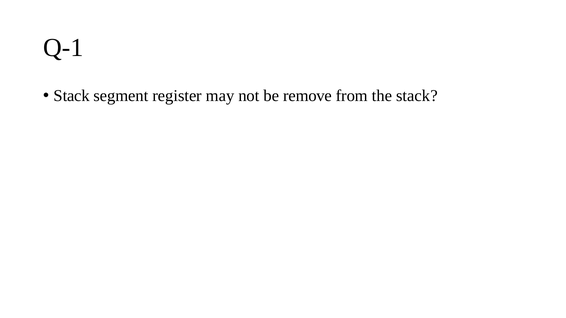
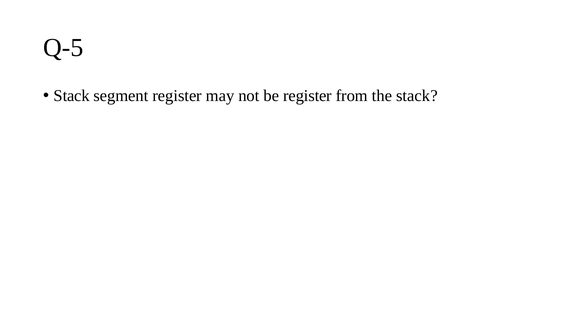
Q-1: Q-1 -> Q-5
be remove: remove -> register
